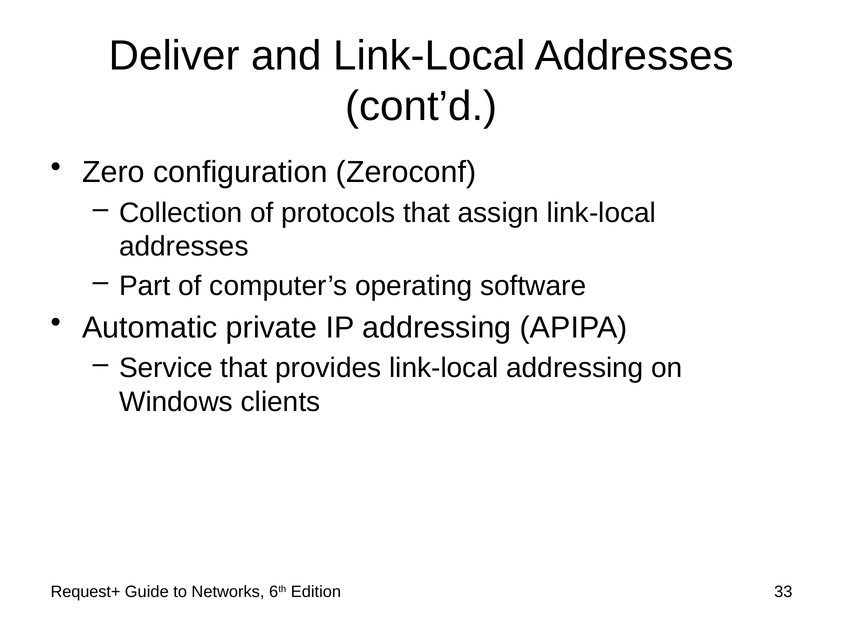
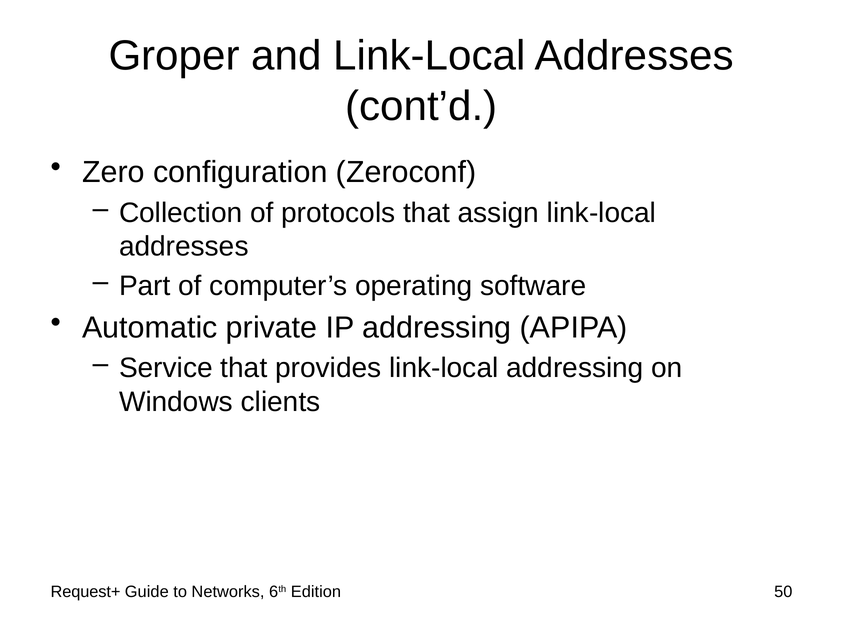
Deliver: Deliver -> Groper
33: 33 -> 50
